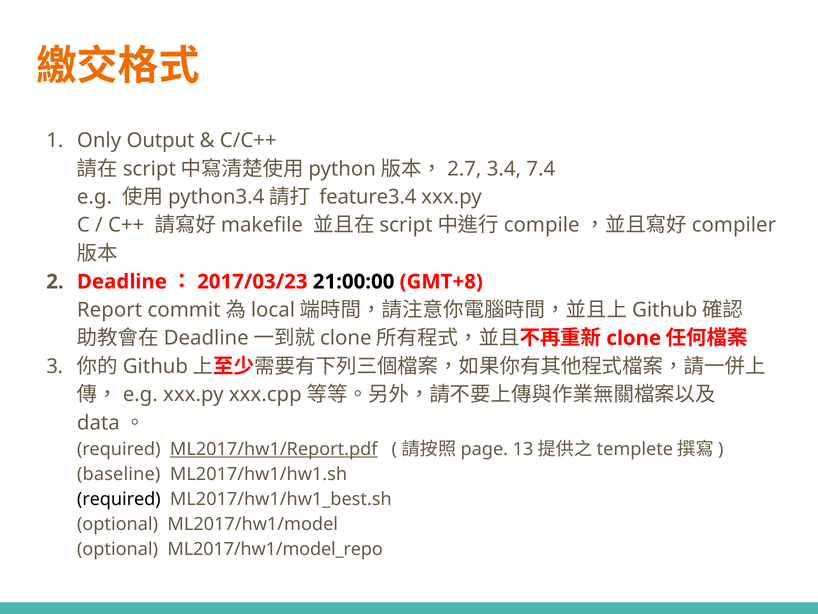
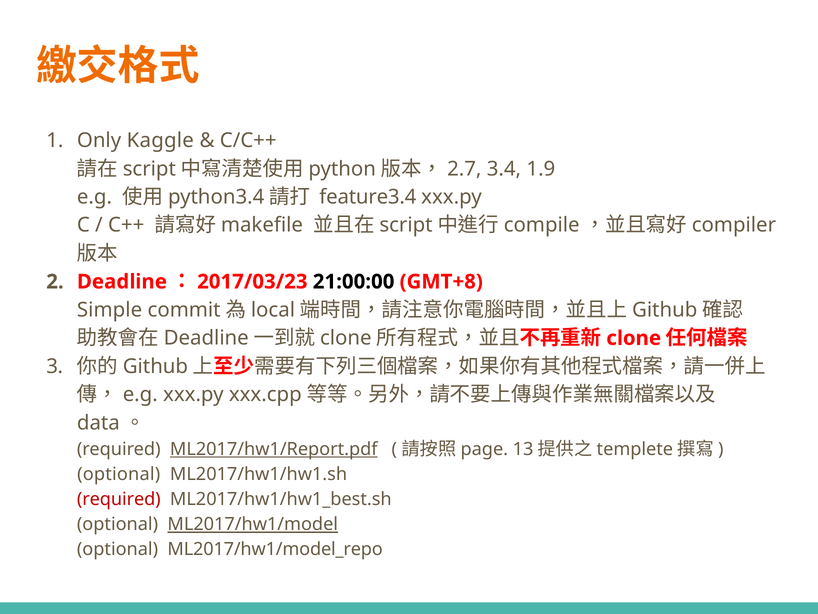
Output: Output -> Kaggle
7.4: 7.4 -> 1.9
Report: Report -> Simple
baseline at (119, 474): baseline -> optional
required at (119, 499) colour: black -> red
ML2017/hw1/model underline: none -> present
